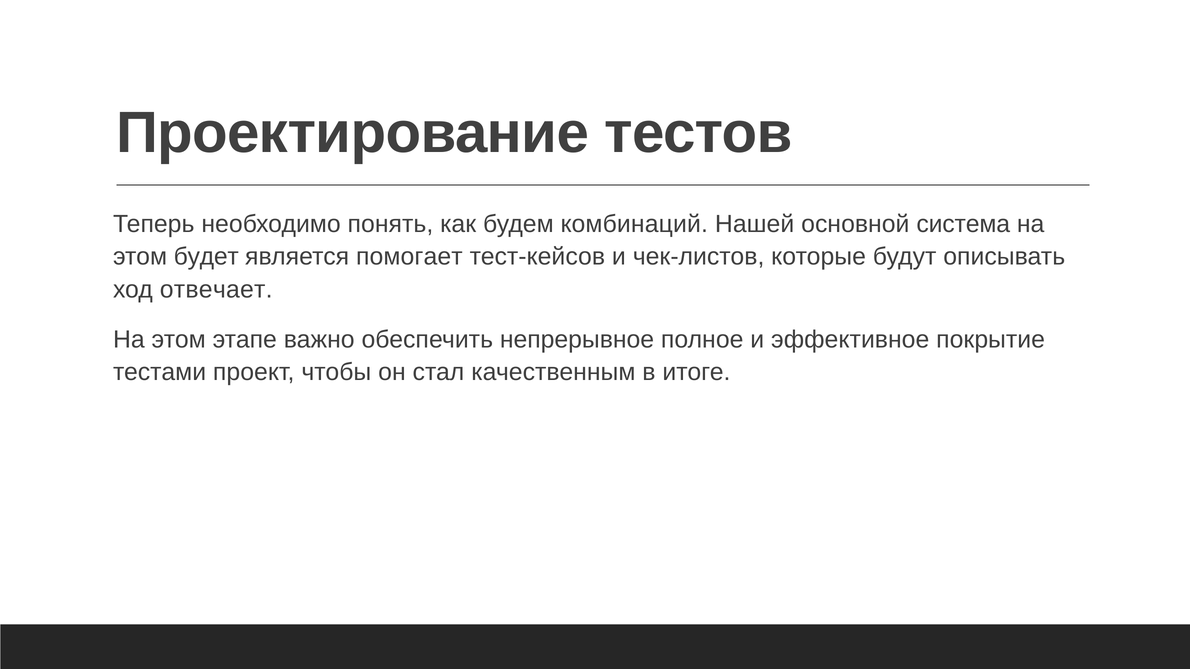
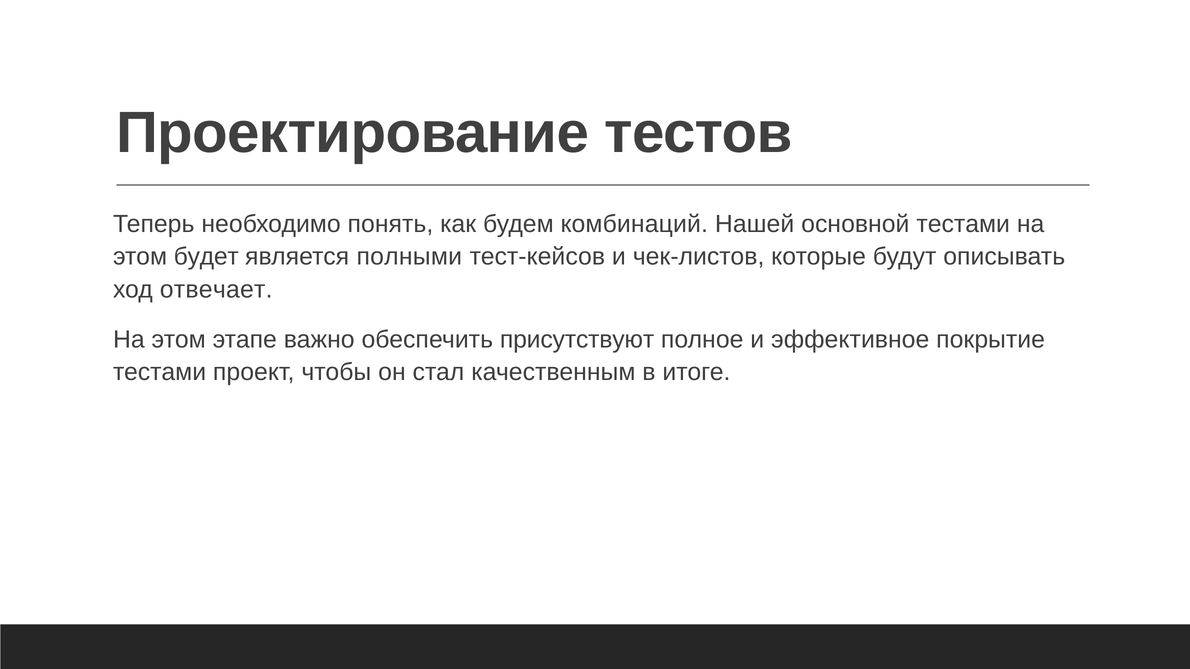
основной система: система -> тестами
помогает: помогает -> полными
непрерывное: непрерывное -> присутствуют
